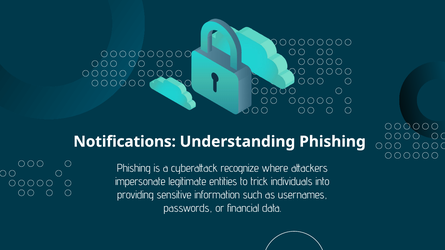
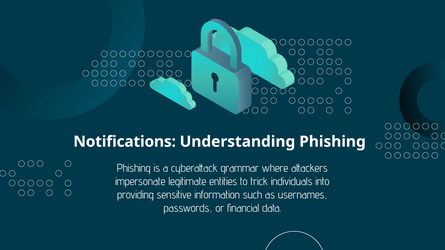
recognize: recognize -> grammar
